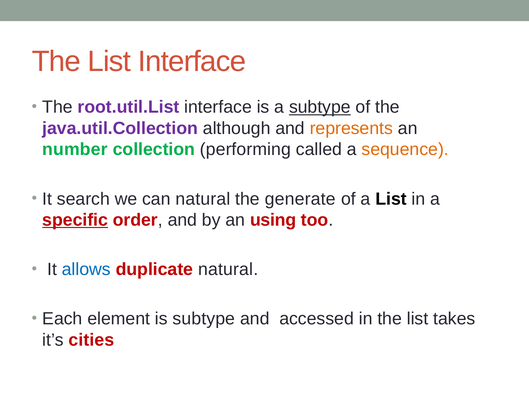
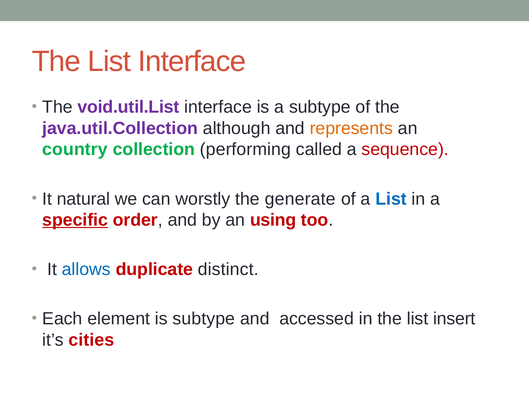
root.util.List: root.util.List -> void.util.List
subtype at (320, 107) underline: present -> none
number: number -> country
sequence colour: orange -> red
search: search -> natural
can natural: natural -> worstly
List at (391, 199) colour: black -> blue
duplicate natural: natural -> distinct
takes: takes -> insert
